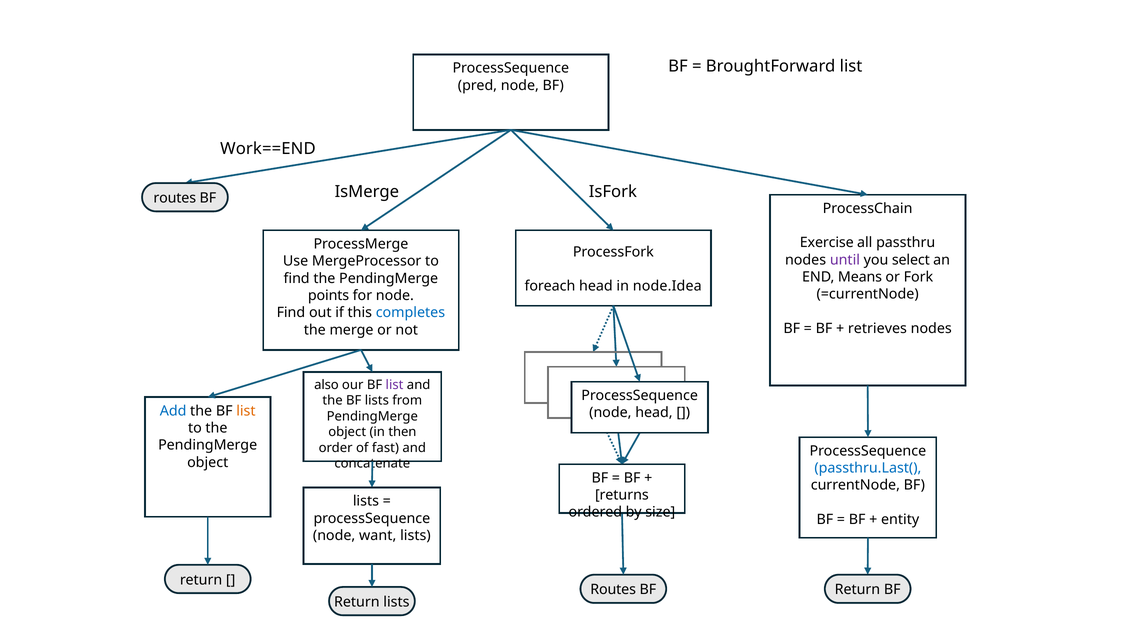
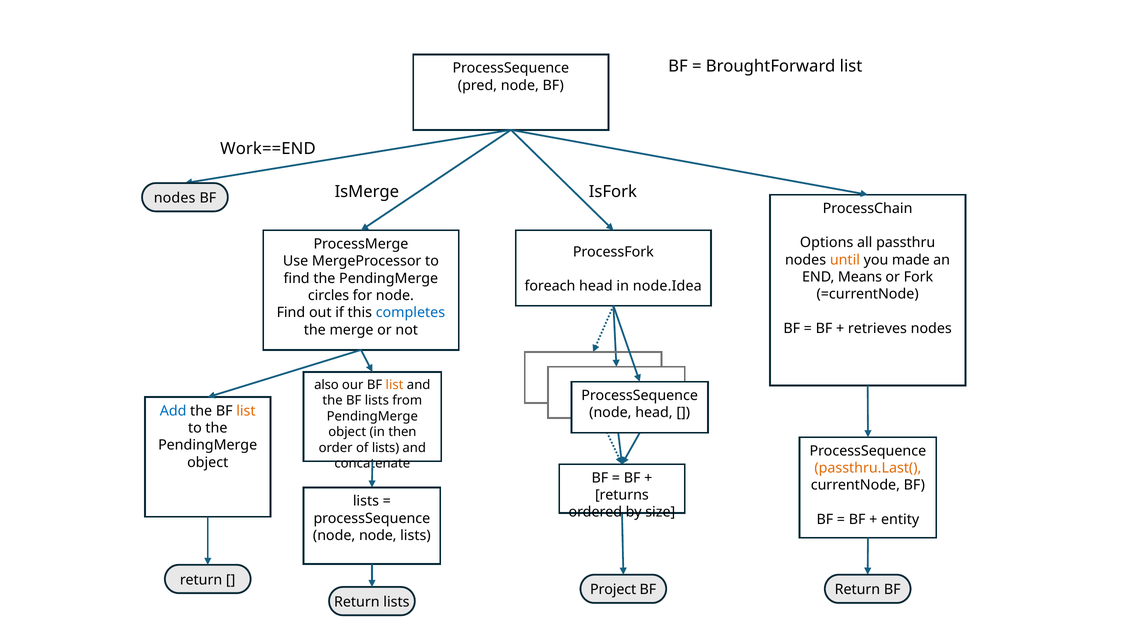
routes at (175, 198): routes -> nodes
Exercise: Exercise -> Options
until colour: purple -> orange
select: select -> made
points: points -> circles
list at (395, 385) colour: purple -> orange
of fast: fast -> lists
passthru.Last( colour: blue -> orange
node want: want -> node
Routes at (613, 590): Routes -> Project
